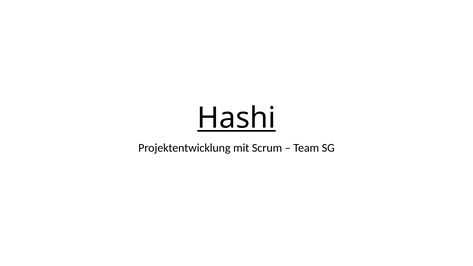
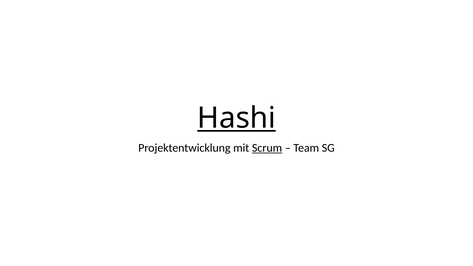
Scrum underline: none -> present
